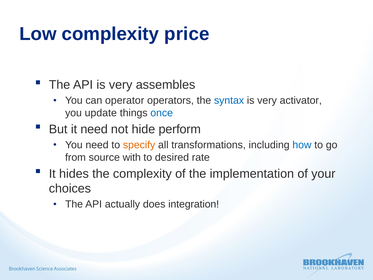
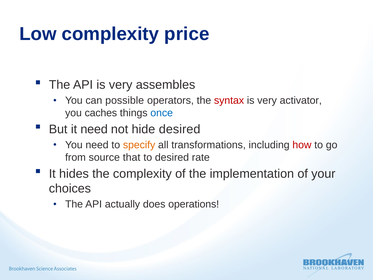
operator: operator -> possible
syntax colour: blue -> red
update: update -> caches
hide perform: perform -> desired
how colour: blue -> red
with: with -> that
integration: integration -> operations
